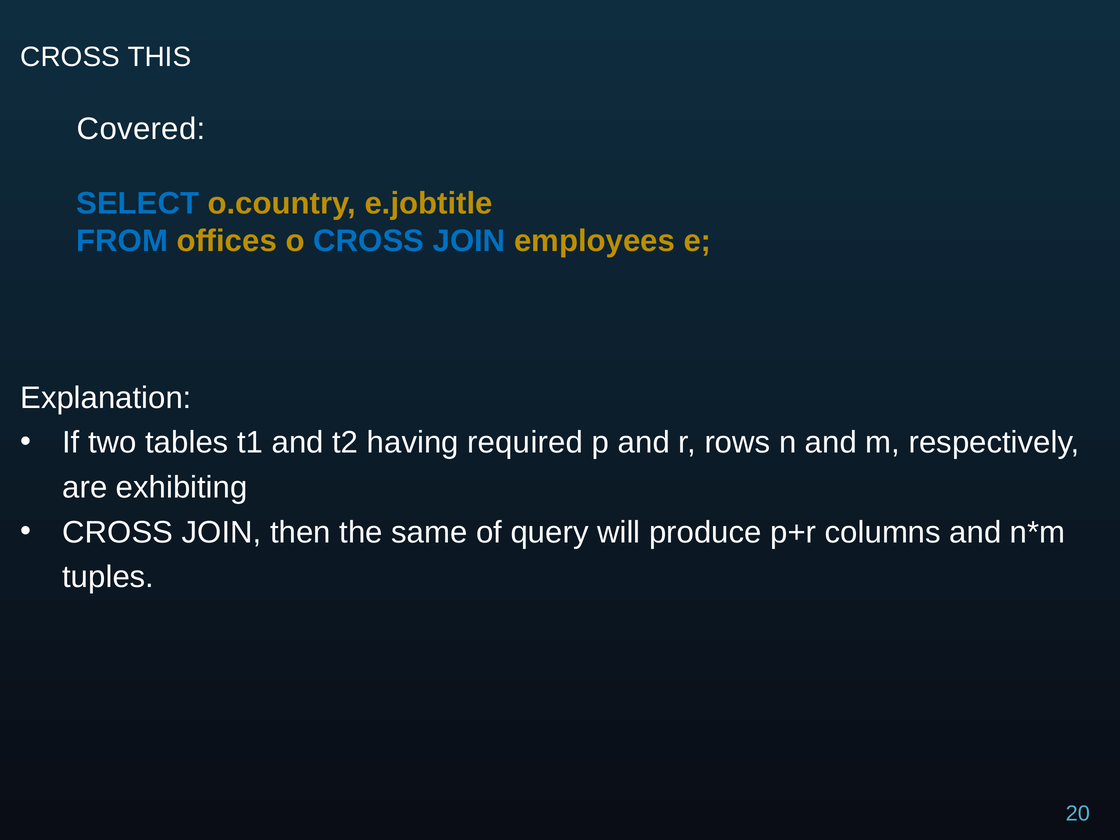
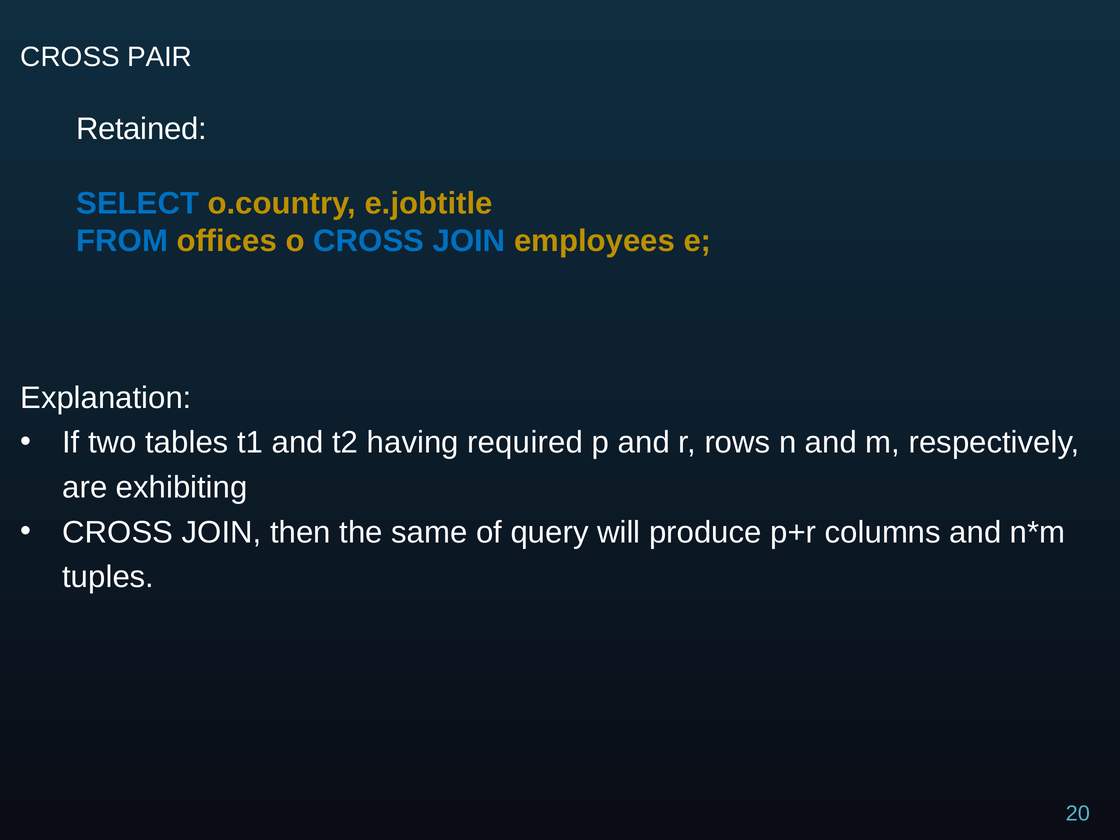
THIS: THIS -> PAIR
Covered: Covered -> Retained
